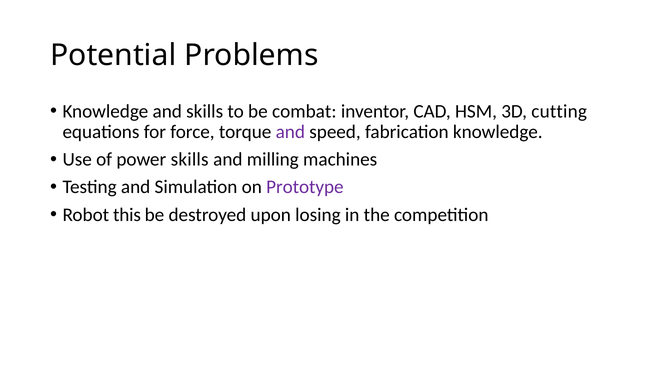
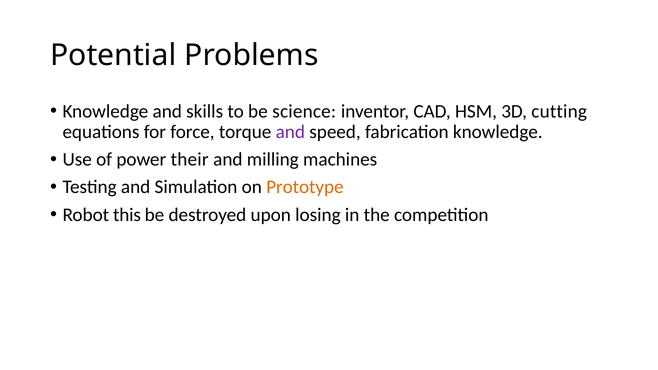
combat: combat -> science
power skills: skills -> their
Prototype colour: purple -> orange
